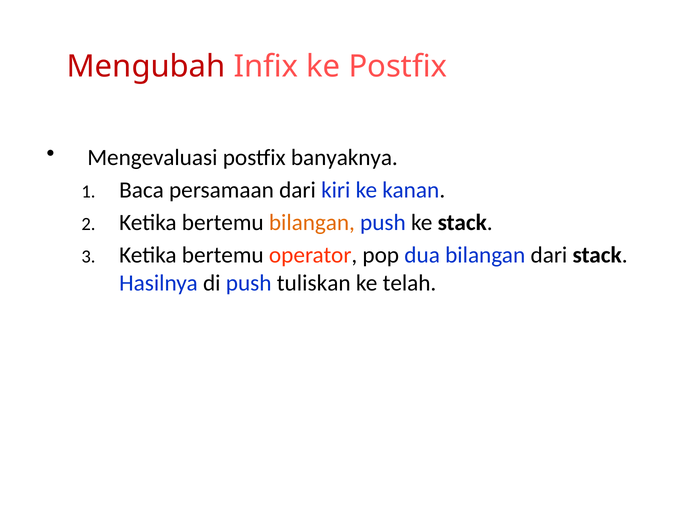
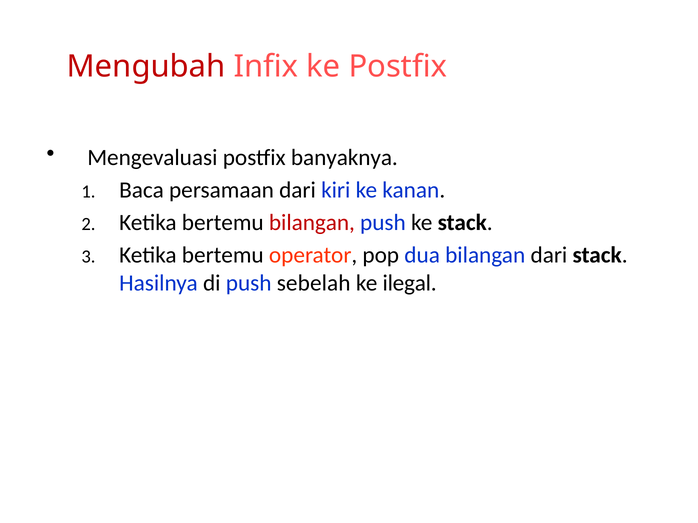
bilangan at (312, 223) colour: orange -> red
tuliskan: tuliskan -> sebelah
telah: telah -> ilegal
